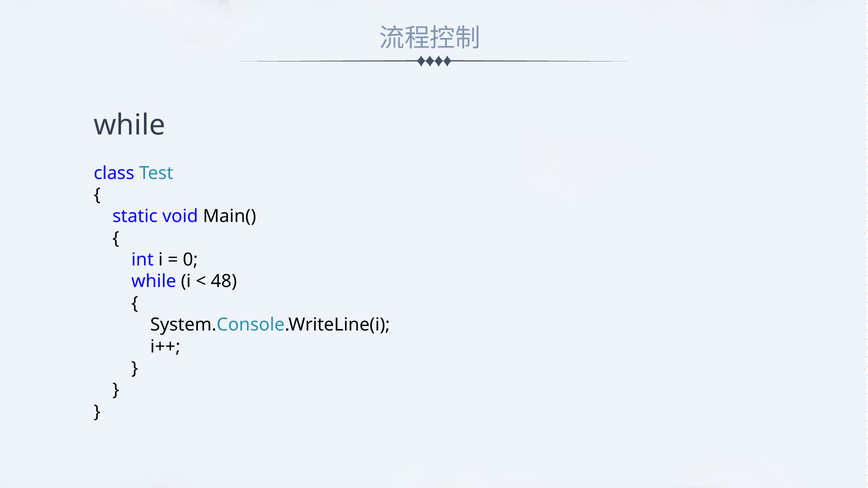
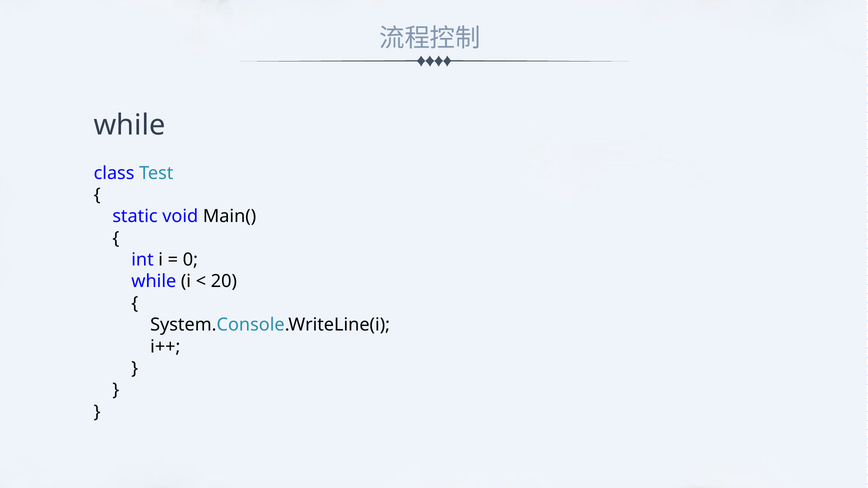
48: 48 -> 20
